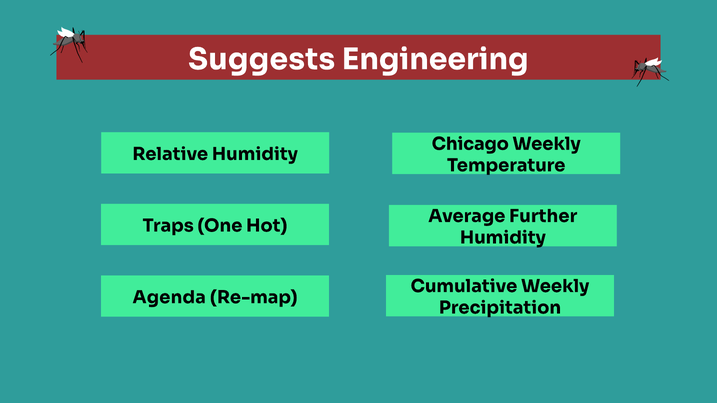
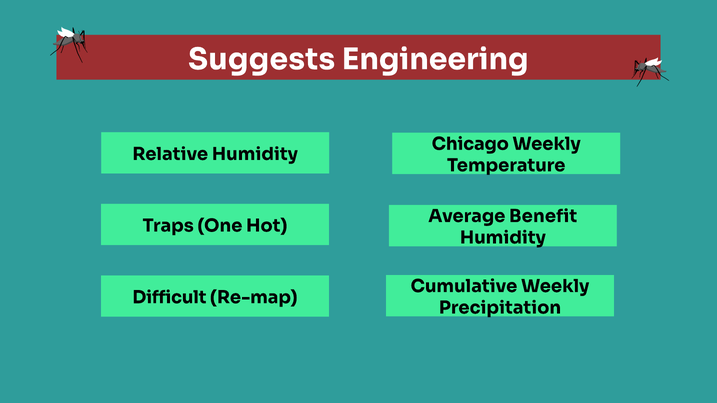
Further: Further -> Benefit
Agenda: Agenda -> Difficult
